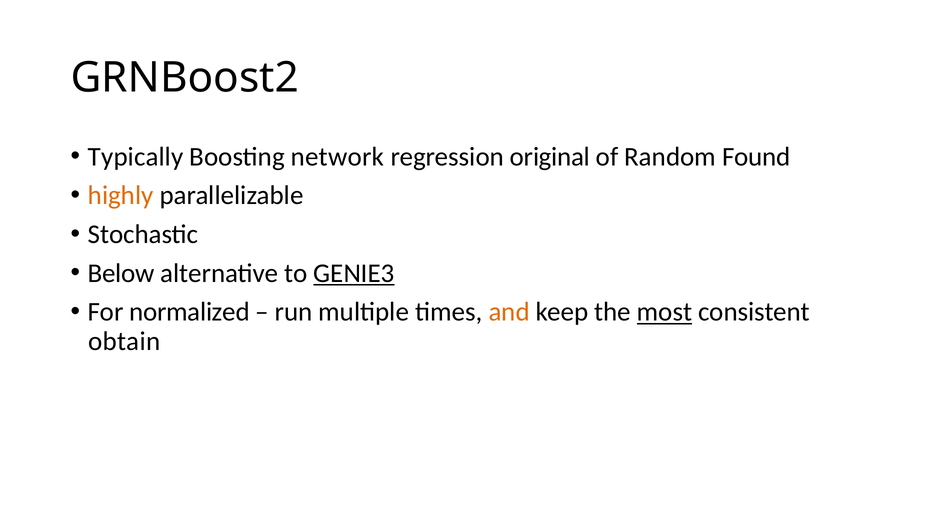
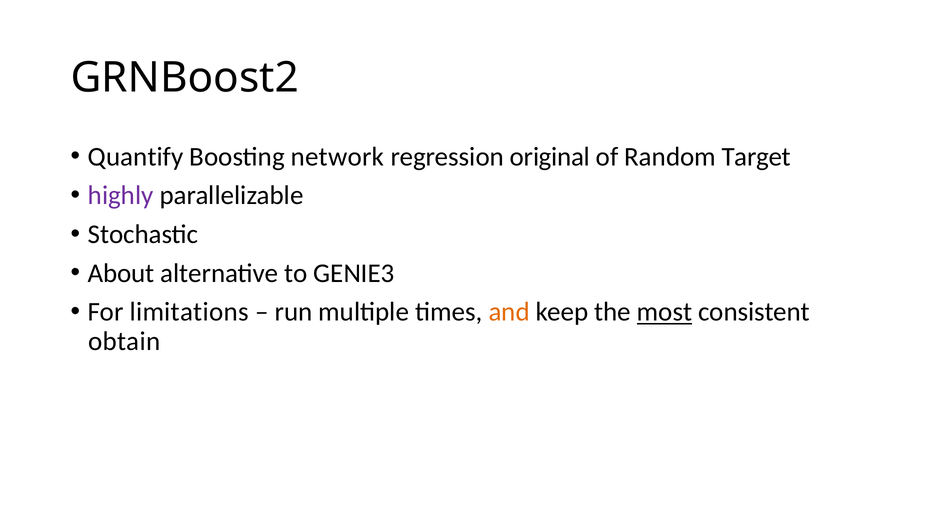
Typically: Typically -> Quantify
Found: Found -> Target
highly colour: orange -> purple
Below: Below -> About
GENIE3 underline: present -> none
normalized: normalized -> limitations
